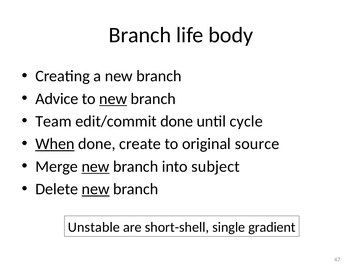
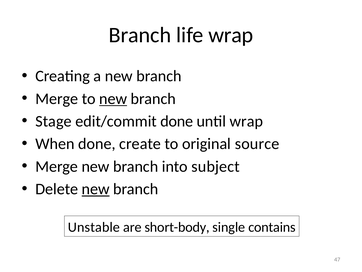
life body: body -> wrap
Advice at (57, 99): Advice -> Merge
Team: Team -> Stage
until cycle: cycle -> wrap
When underline: present -> none
new at (95, 166) underline: present -> none
short-shell: short-shell -> short-body
gradient: gradient -> contains
